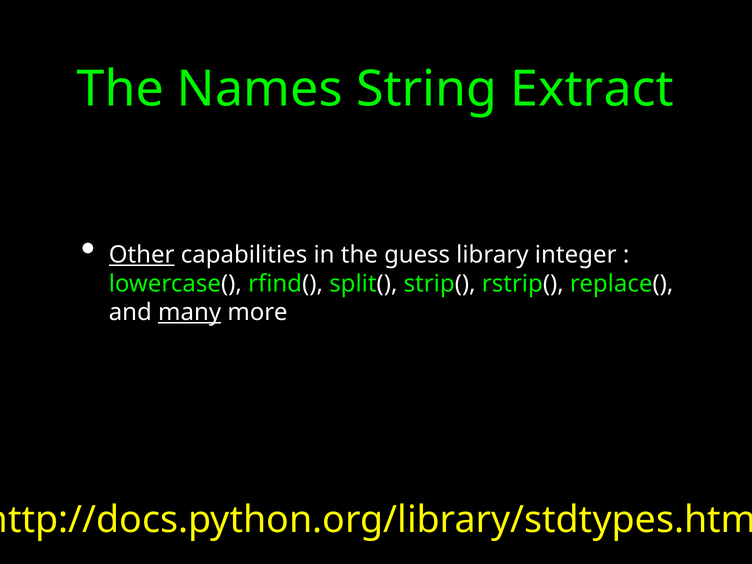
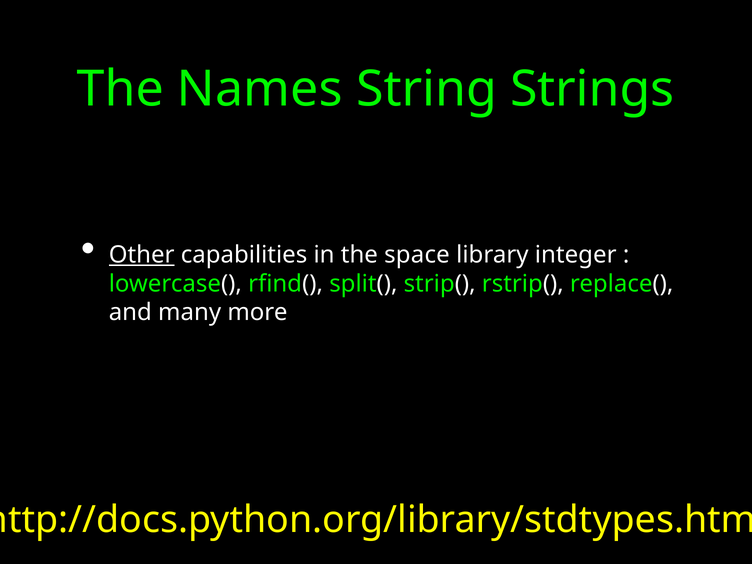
Extract: Extract -> Strings
guess: guess -> space
many underline: present -> none
